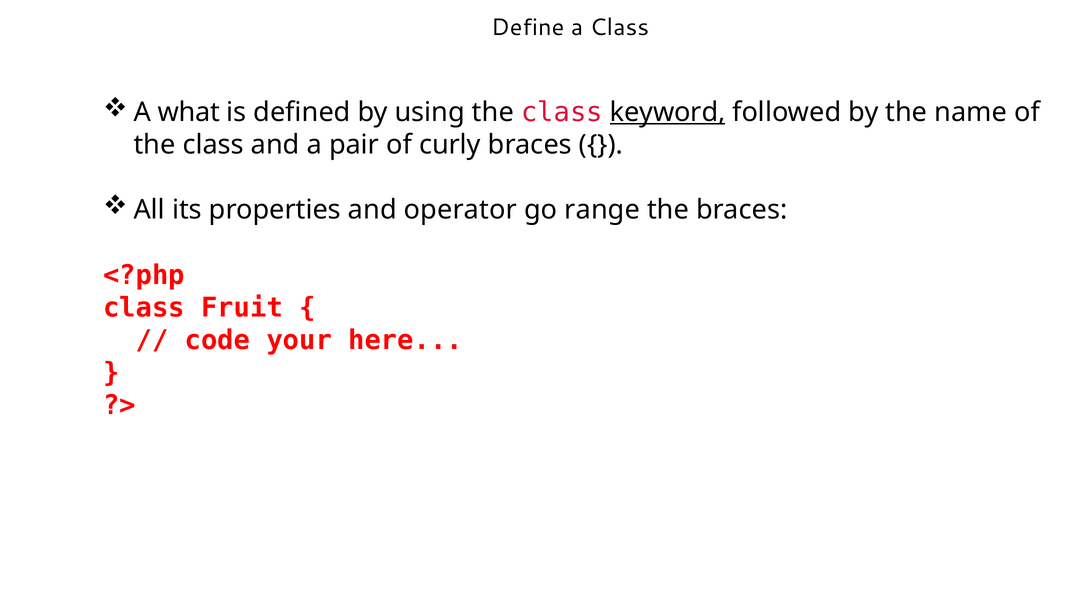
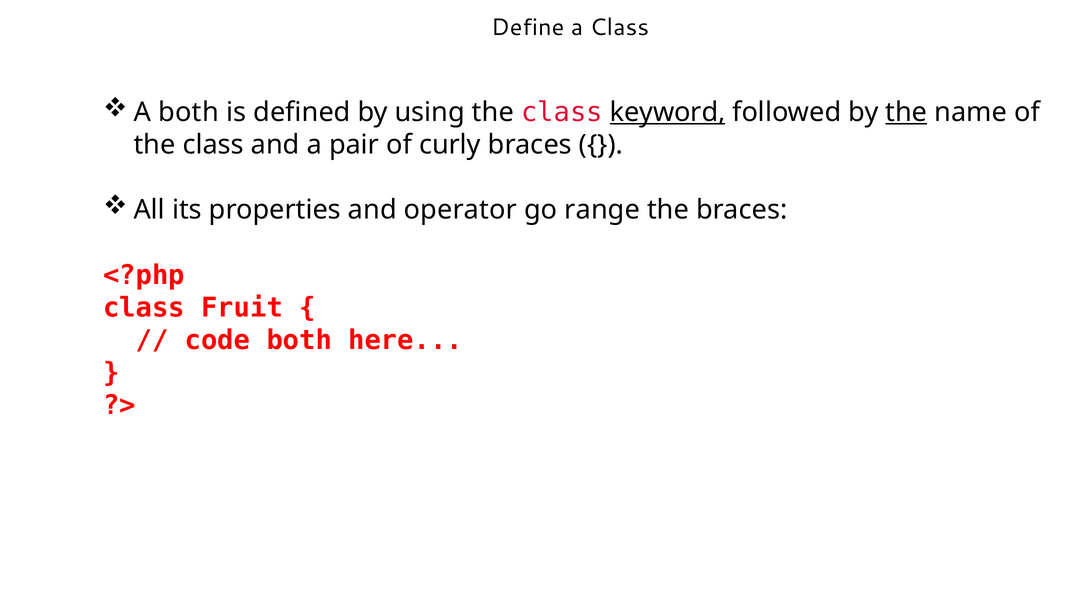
A what: what -> both
the at (906, 112) underline: none -> present
code your: your -> both
